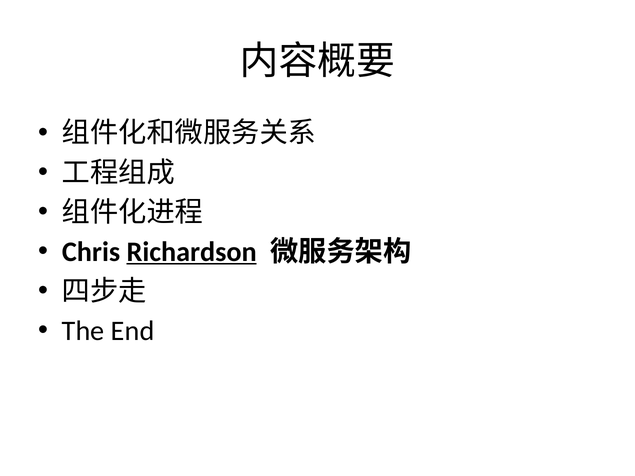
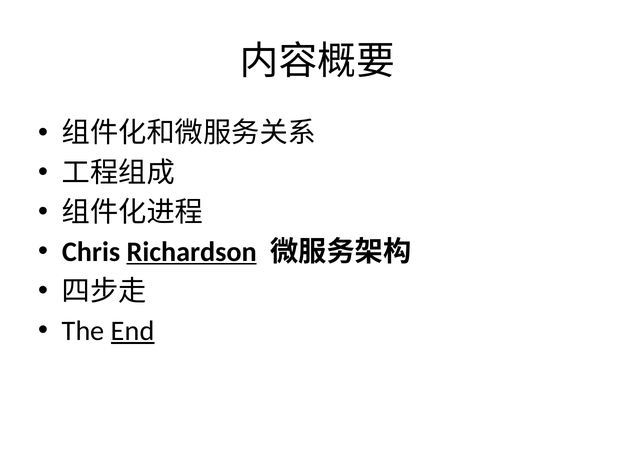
End underline: none -> present
